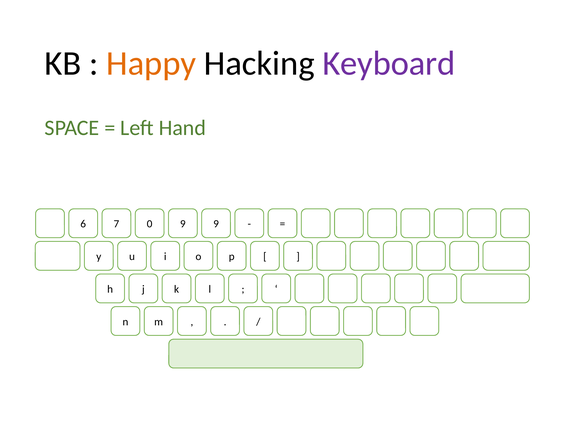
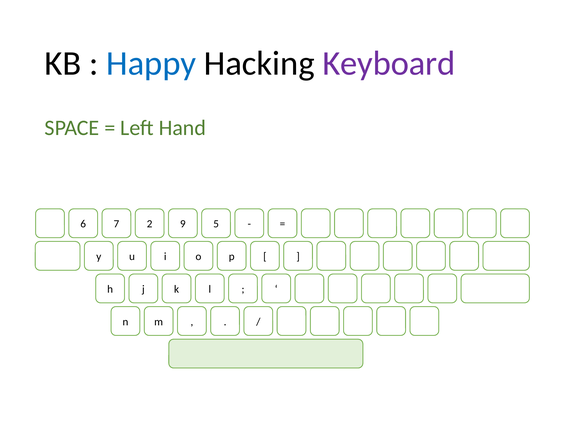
Happy colour: orange -> blue
0: 0 -> 2
9 9: 9 -> 5
